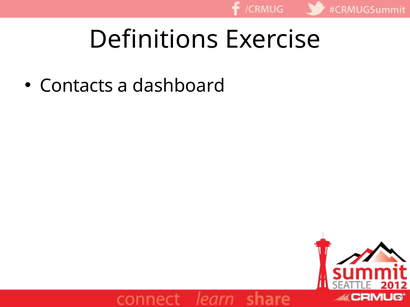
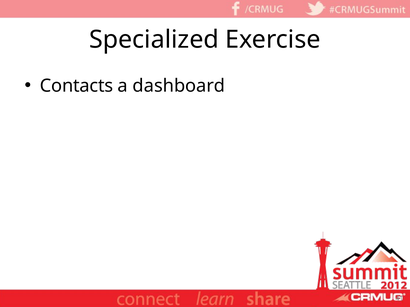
Definitions: Definitions -> Specialized
